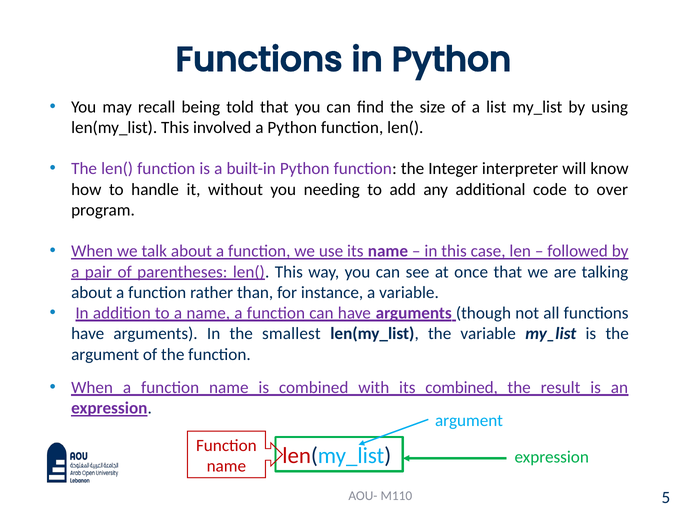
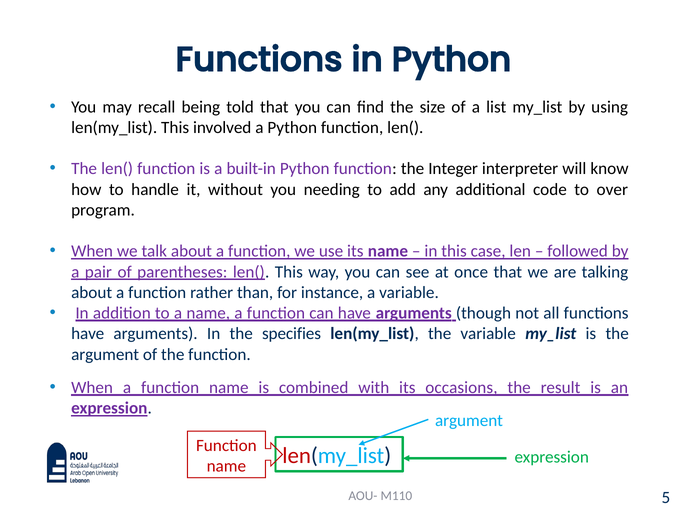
smallest: smallest -> specifies
its combined: combined -> occasions
